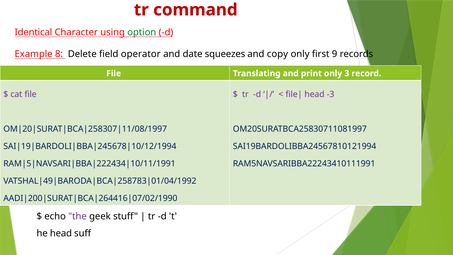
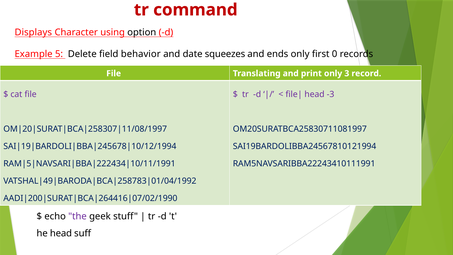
Identical: Identical -> Displays
option colour: green -> black
8: 8 -> 5
operator: operator -> behavior
copy: copy -> ends
9: 9 -> 0
